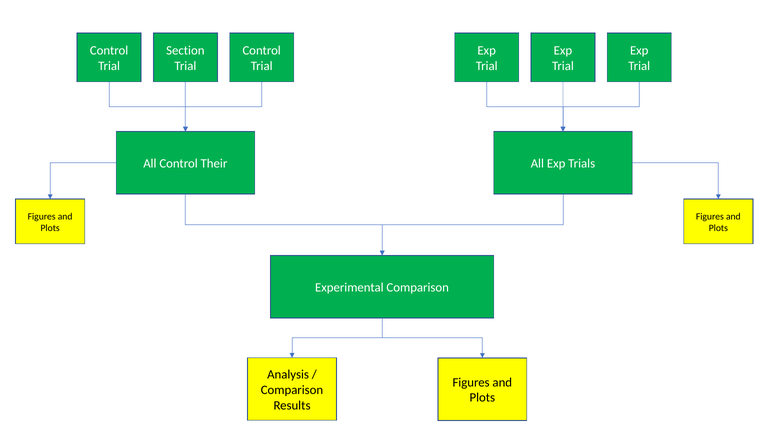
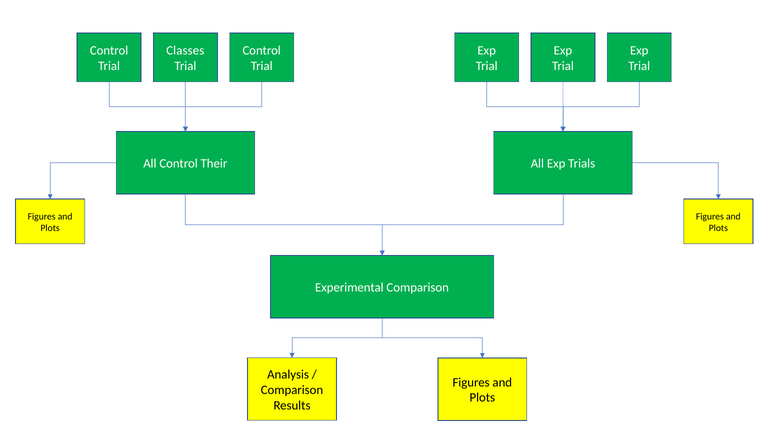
Section: Section -> Classes
